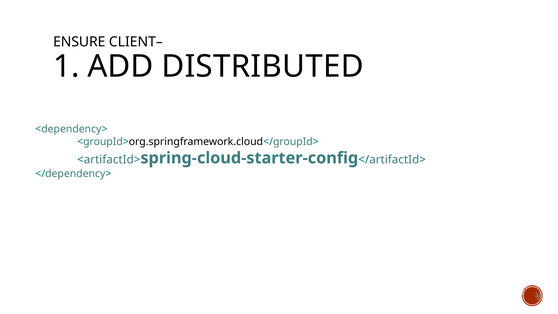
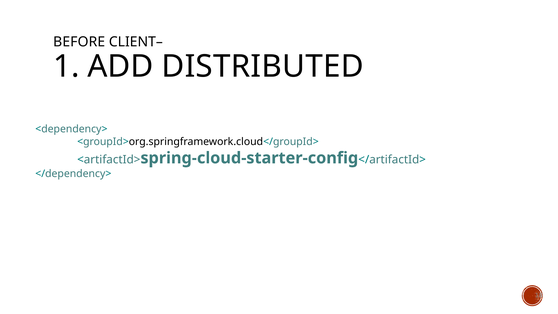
ENSURE: ENSURE -> BEFORE
